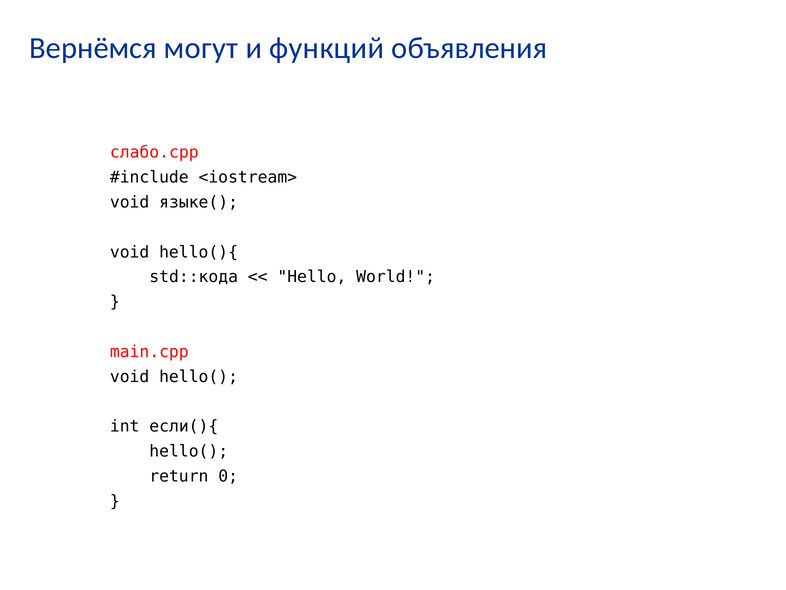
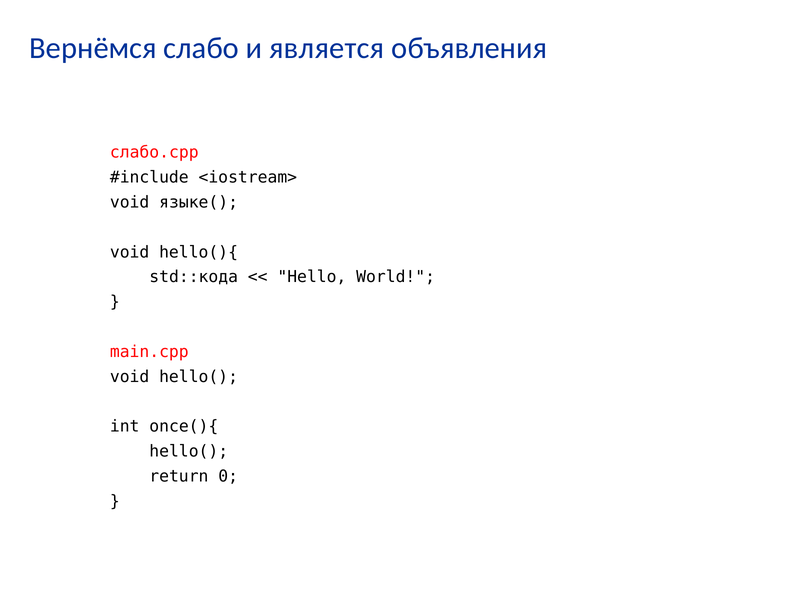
могут: могут -> слабо
функций: функций -> является
если(){: если(){ -> once(){
